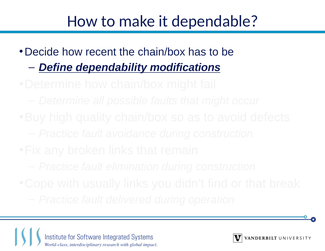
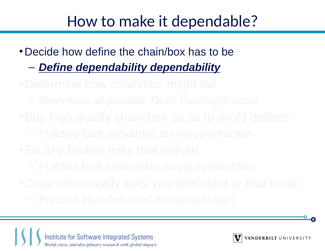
how recent: recent -> define
dependability modifications: modifications -> dependability
